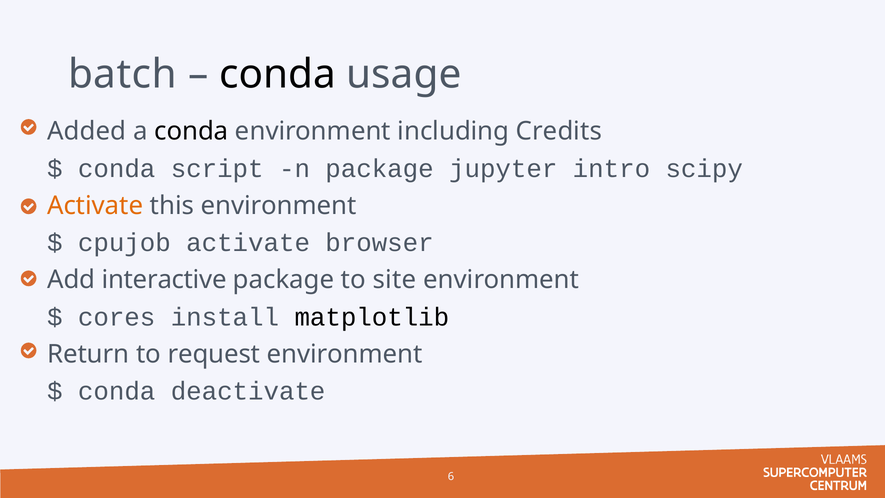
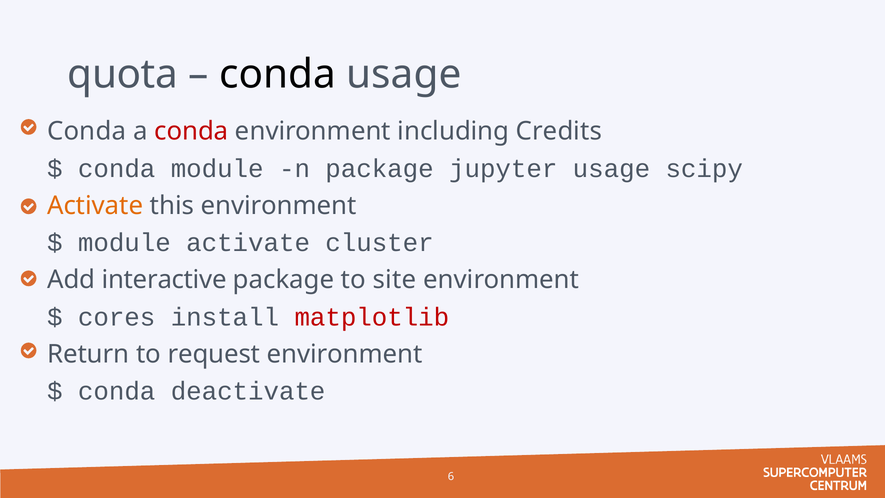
batch: batch -> quota
Added at (87, 131): Added -> Conda
conda at (191, 131) colour: black -> red
conda script: script -> module
jupyter intro: intro -> usage
cpujob at (124, 243): cpujob -> module
browser: browser -> cluster
matplotlib colour: black -> red
